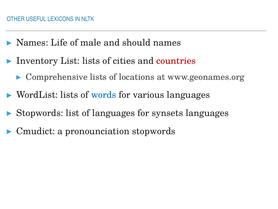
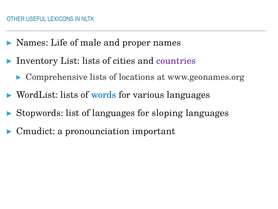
should: should -> proper
countries colour: red -> purple
synsets: synsets -> sloping
pronounciation stopwords: stopwords -> important
